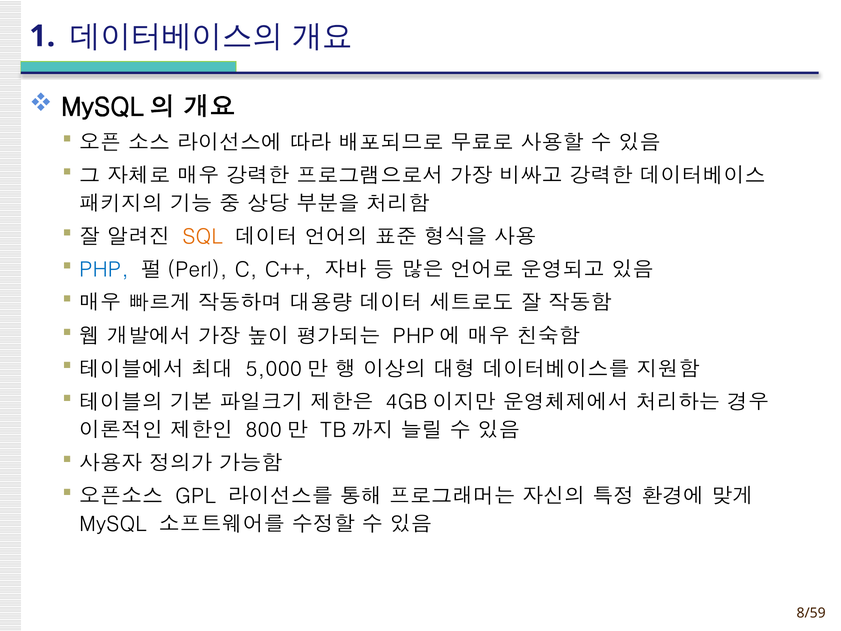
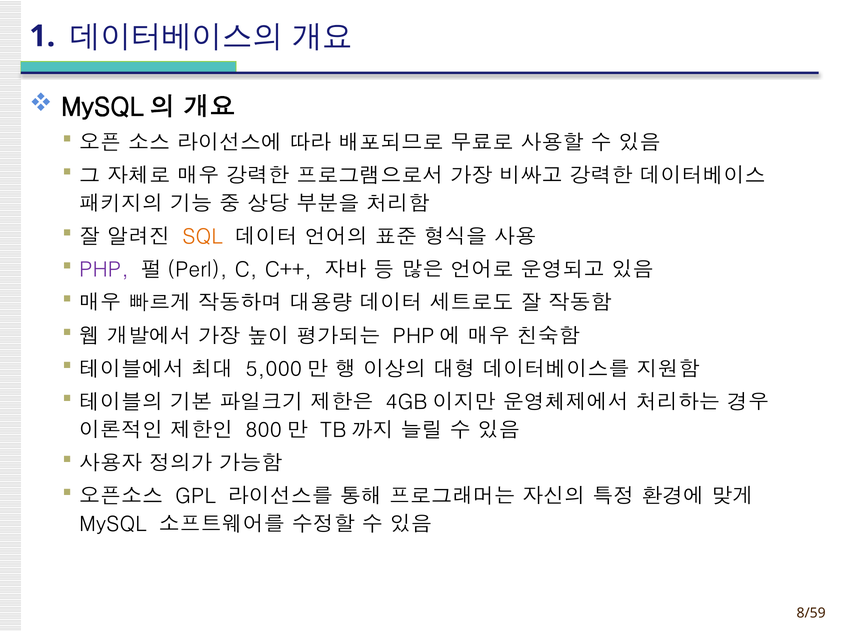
PHP colour: blue -> purple
